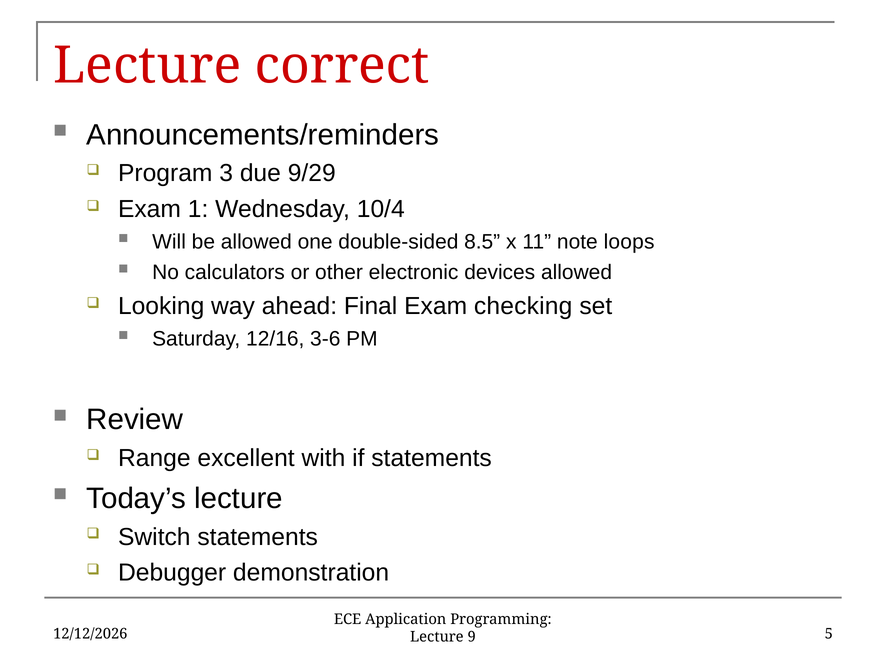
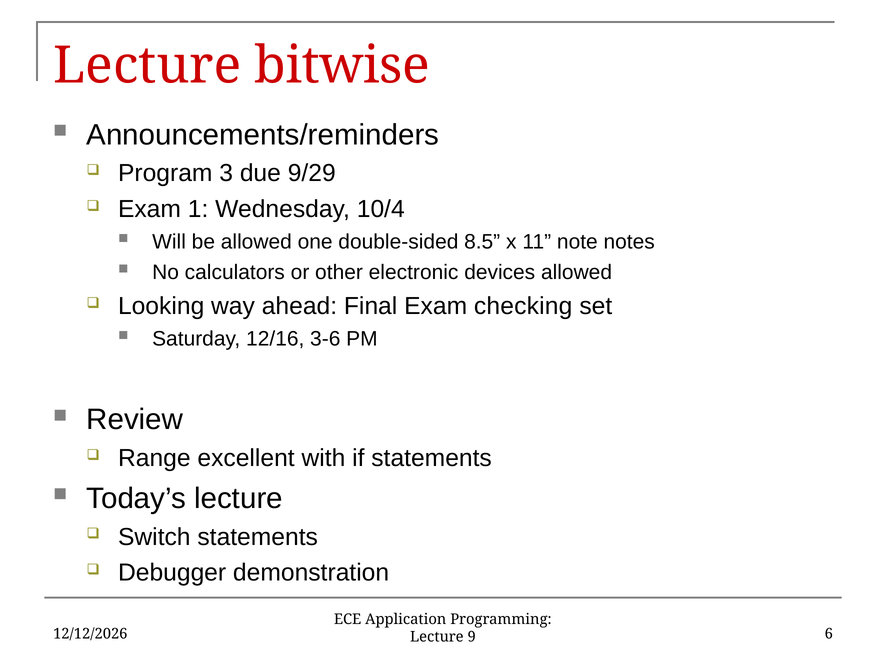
correct: correct -> bitwise
loops: loops -> notes
5: 5 -> 6
